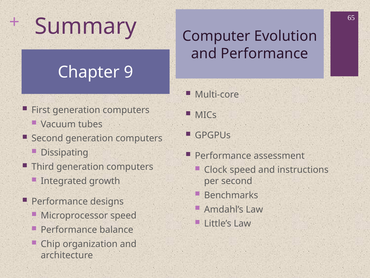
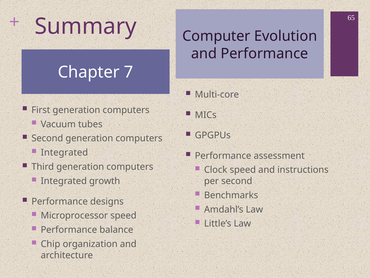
9: 9 -> 7
Dissipating at (65, 152): Dissipating -> Integrated
